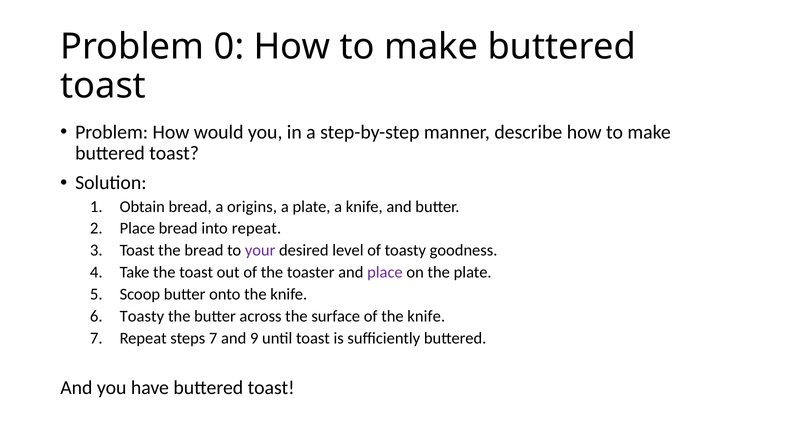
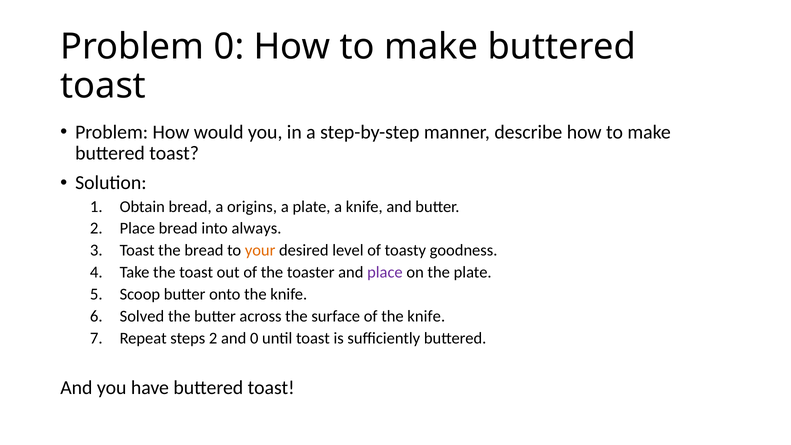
into repeat: repeat -> always
your colour: purple -> orange
6 Toasty: Toasty -> Solved
steps 7: 7 -> 2
and 9: 9 -> 0
